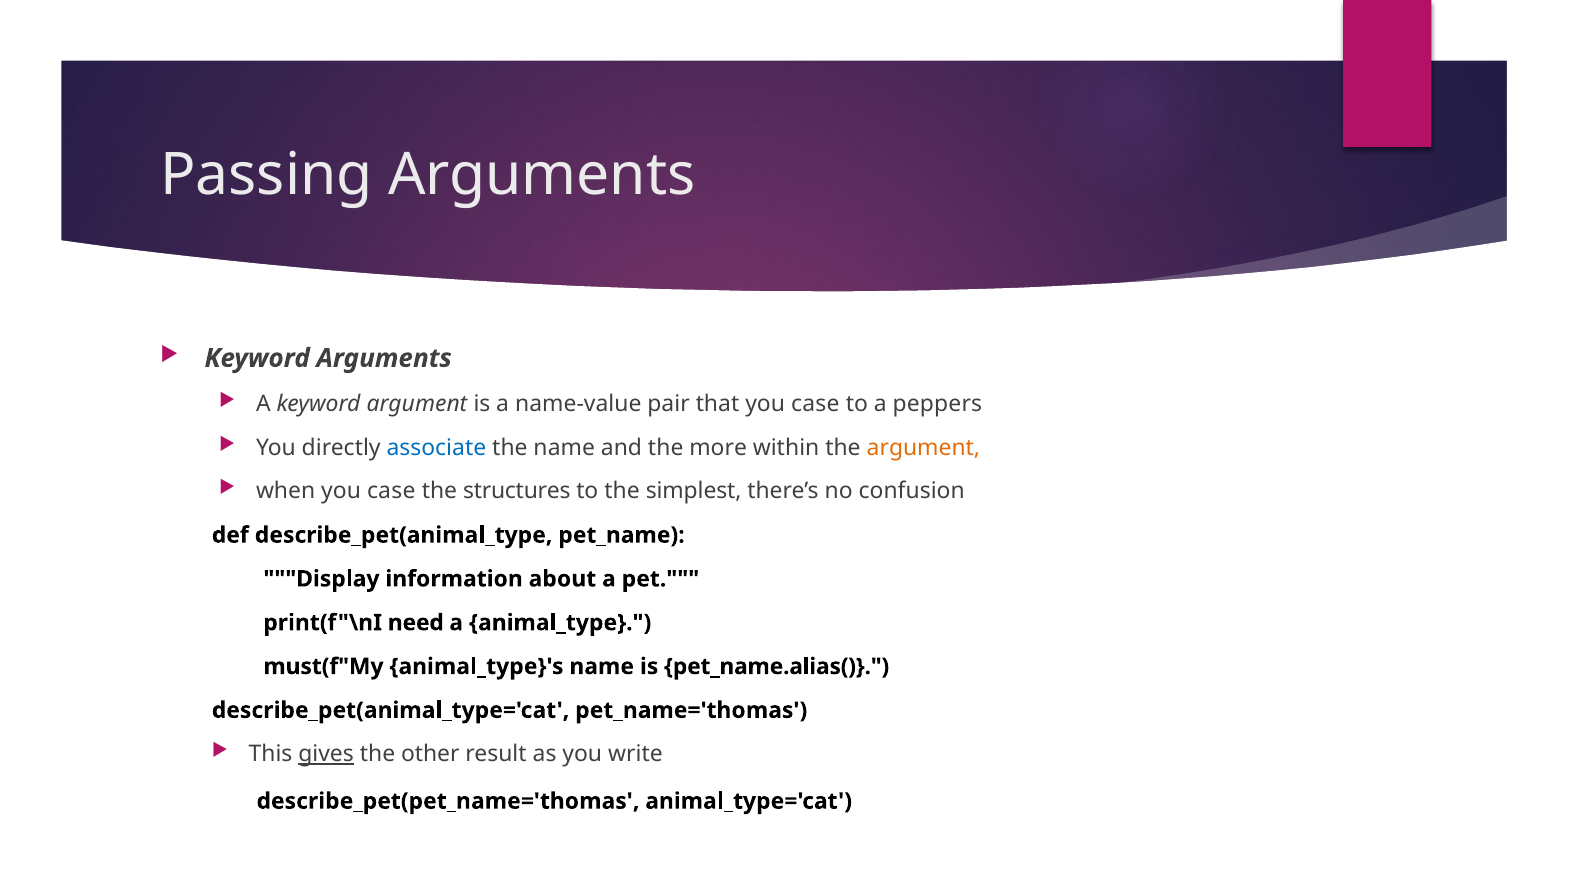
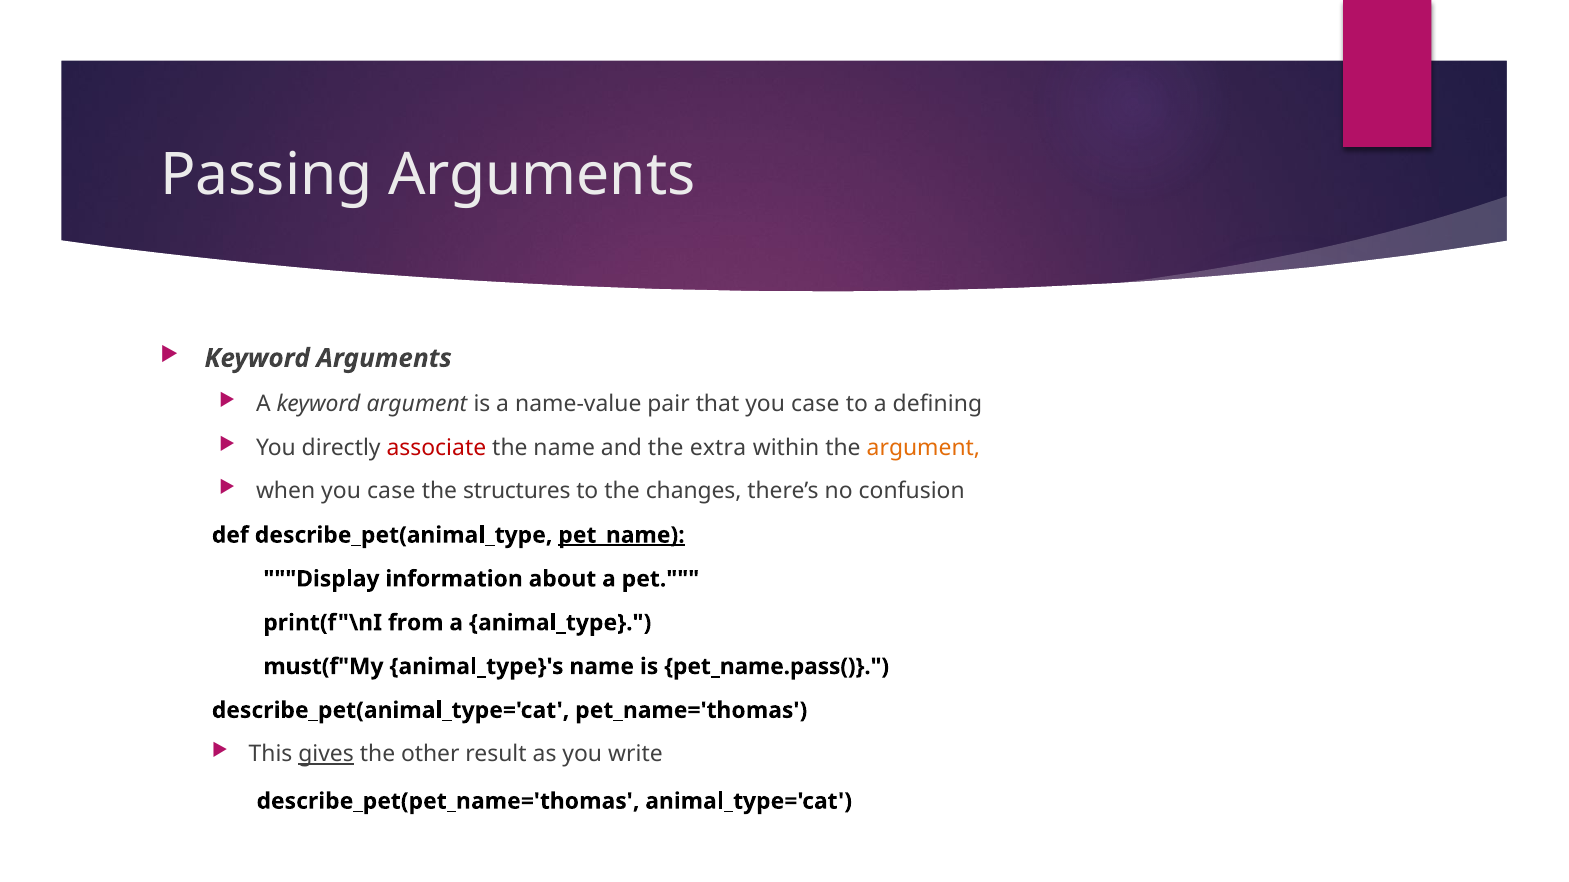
peppers: peppers -> defining
associate colour: blue -> red
more: more -> extra
simplest: simplest -> changes
pet_name underline: none -> present
need: need -> from
pet_name.alias(: pet_name.alias( -> pet_name.pass(
